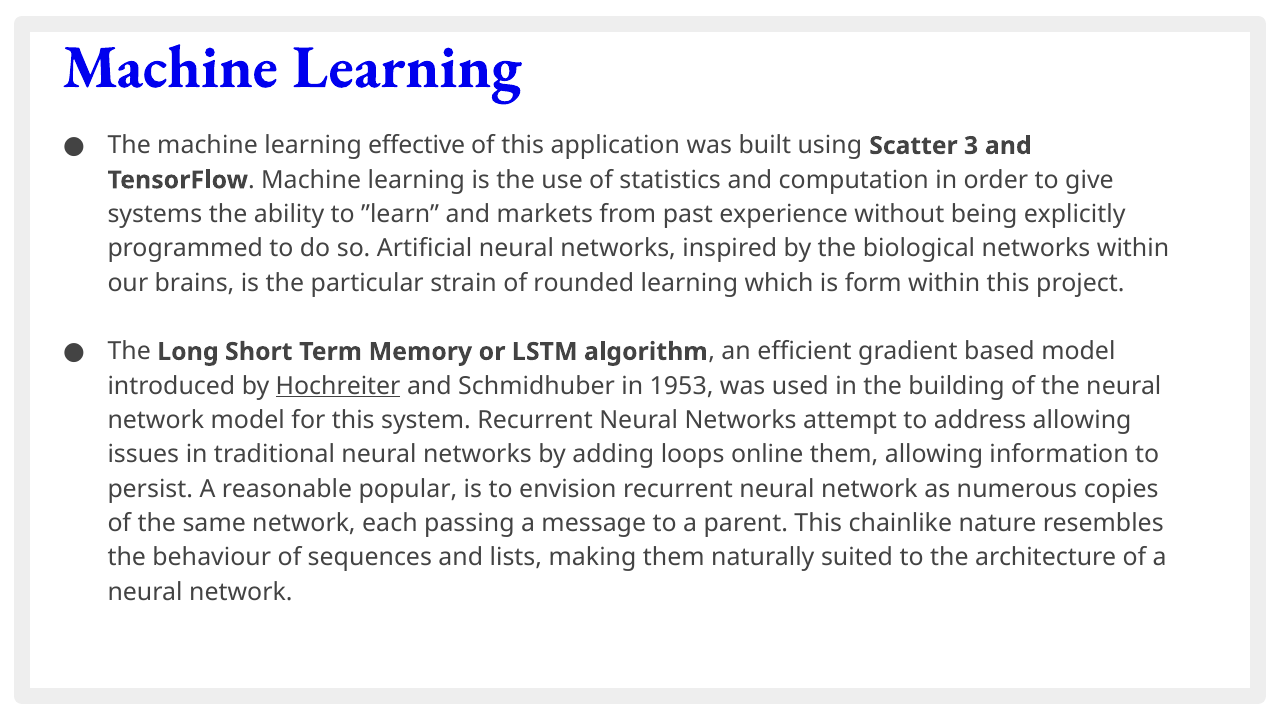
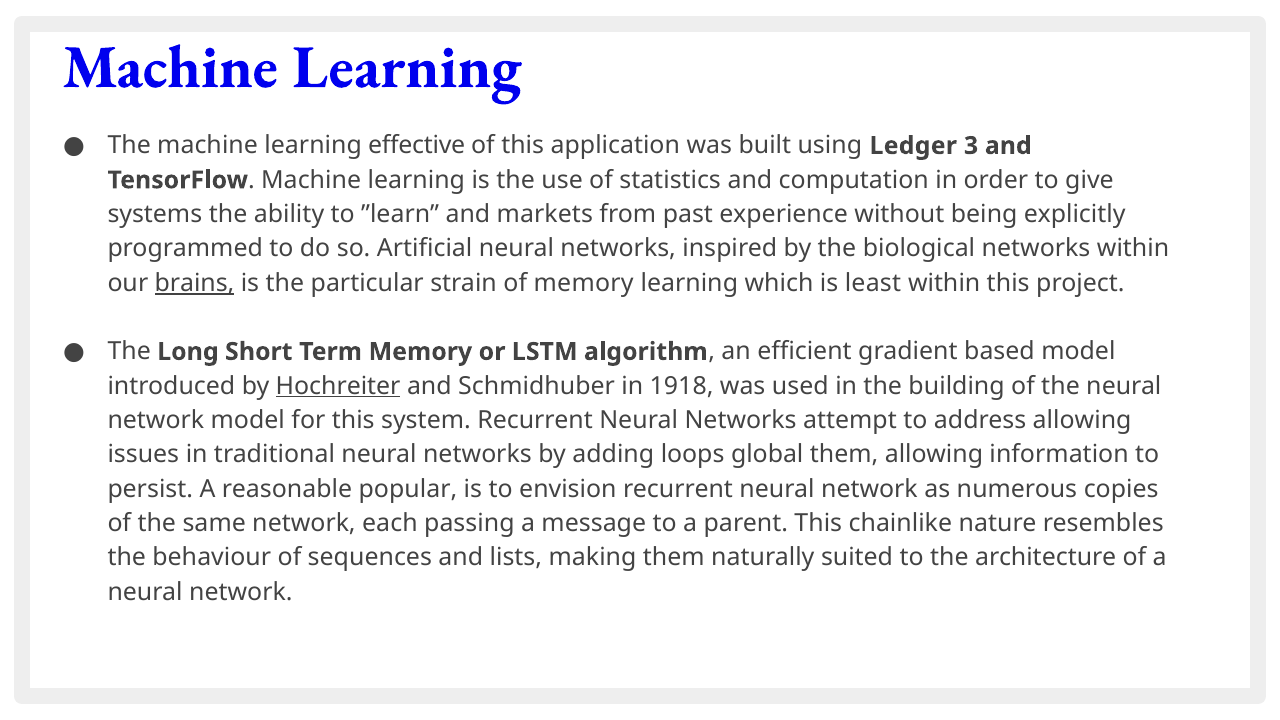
Scatter: Scatter -> Ledger
brains underline: none -> present
of rounded: rounded -> memory
form: form -> least
1953: 1953 -> 1918
online: online -> global
